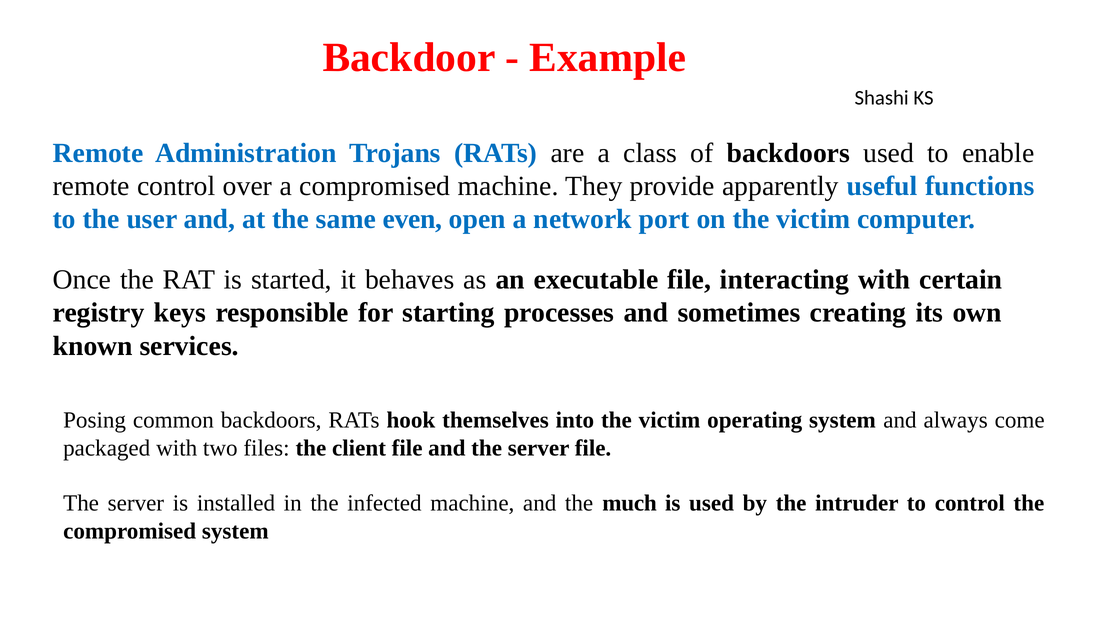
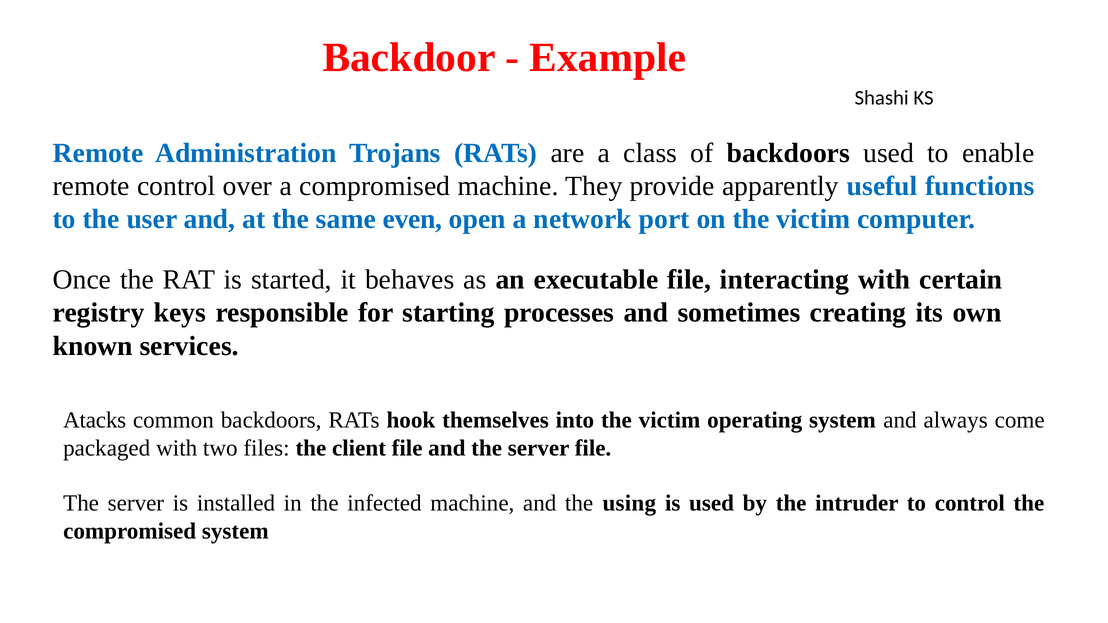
Posing: Posing -> Atacks
much: much -> using
